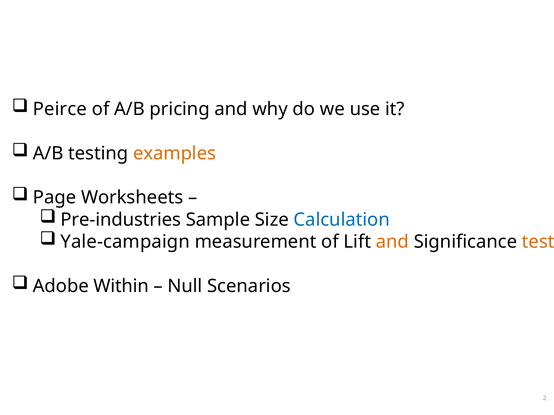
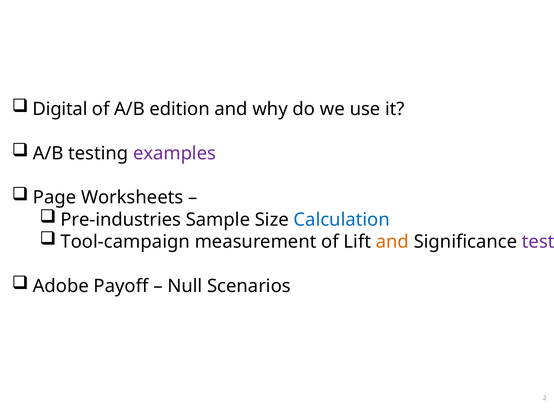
Peirce: Peirce -> Digital
pricing: pricing -> edition
examples colour: orange -> purple
Yale-campaign: Yale-campaign -> Tool-campaign
test colour: orange -> purple
Within: Within -> Payoff
